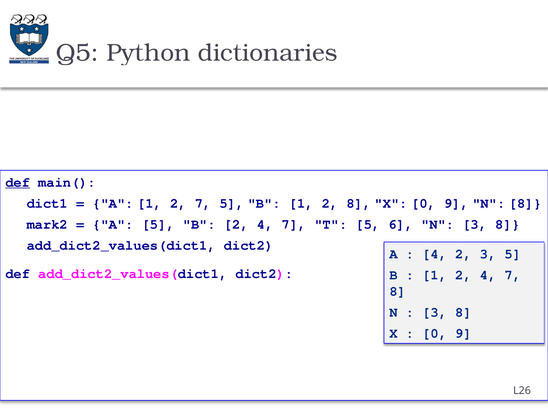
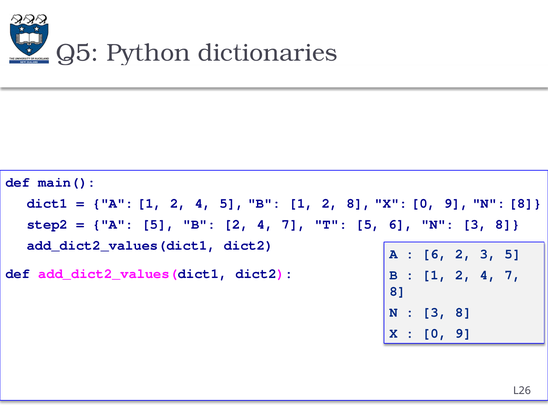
def at (18, 182) underline: present -> none
A 1 2 7: 7 -> 4
mark2: mark2 -> step2
4 at (435, 254): 4 -> 6
